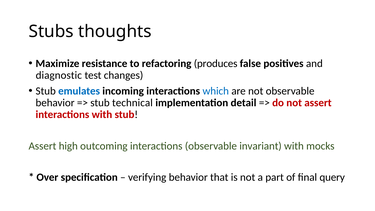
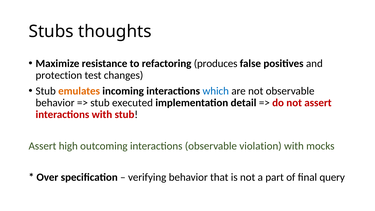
diagnostic: diagnostic -> protection
emulates colour: blue -> orange
technical: technical -> executed
invariant: invariant -> violation
